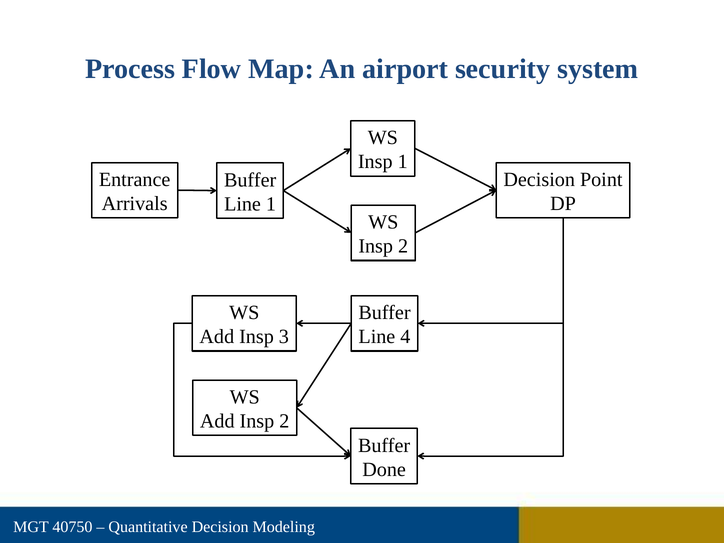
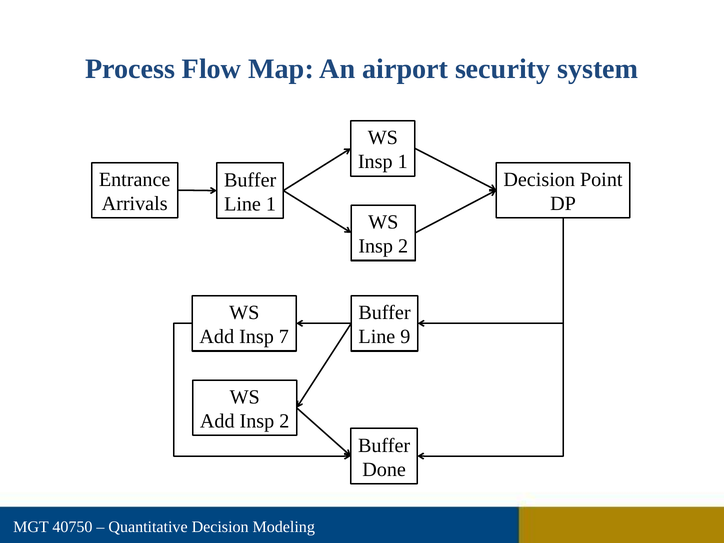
3: 3 -> 7
4: 4 -> 9
